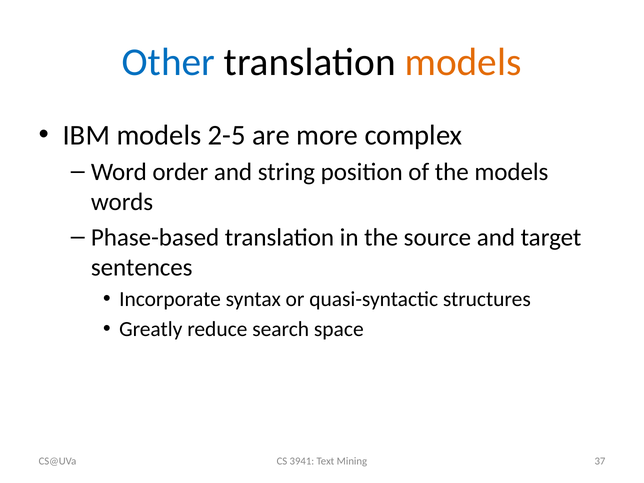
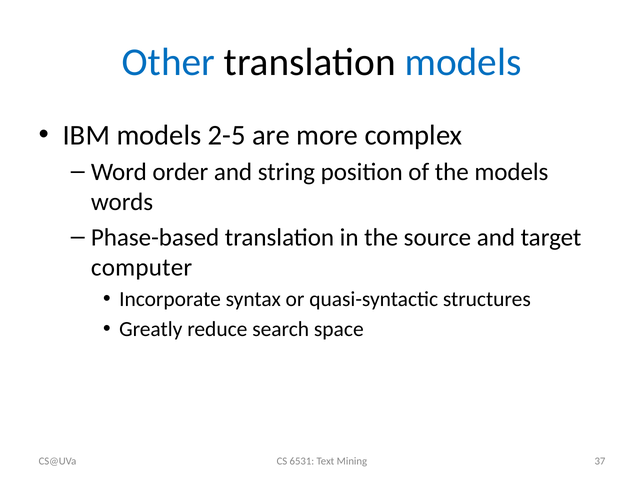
models at (463, 62) colour: orange -> blue
sentences: sentences -> computer
3941: 3941 -> 6531
